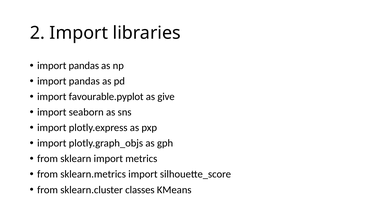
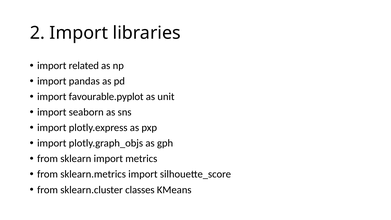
pandas at (84, 66): pandas -> related
give: give -> unit
